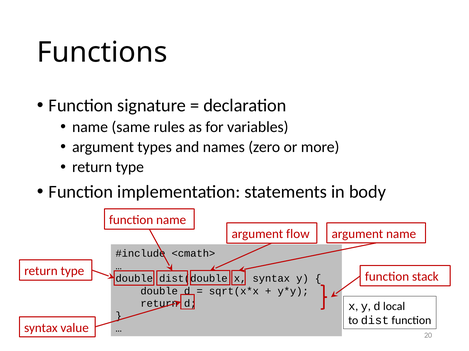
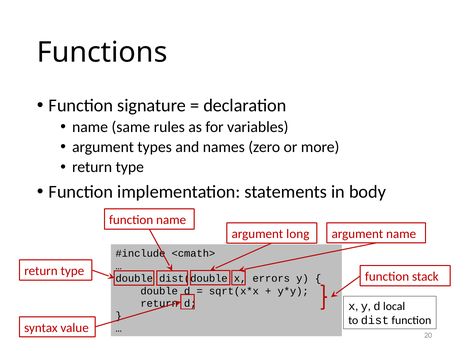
flow: flow -> long
x syntax: syntax -> errors
